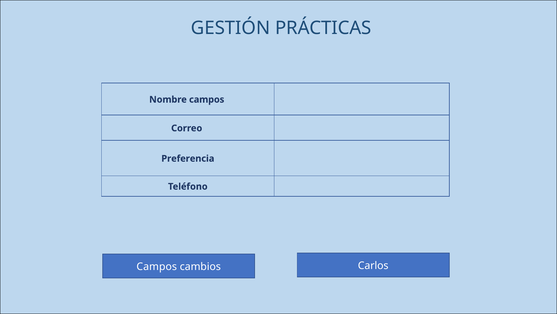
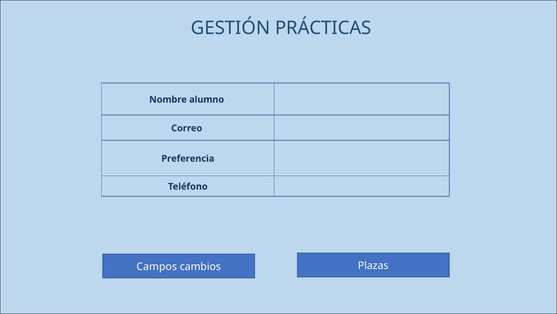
Nombre campos: campos -> alumno
Carlos: Carlos -> Plazas
